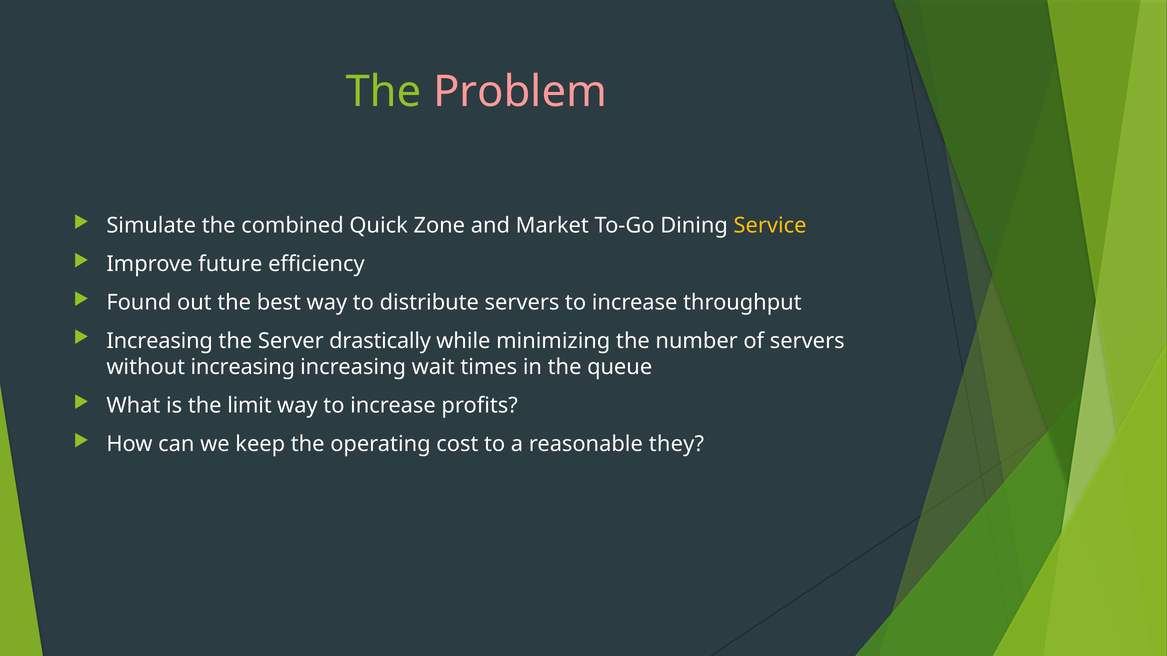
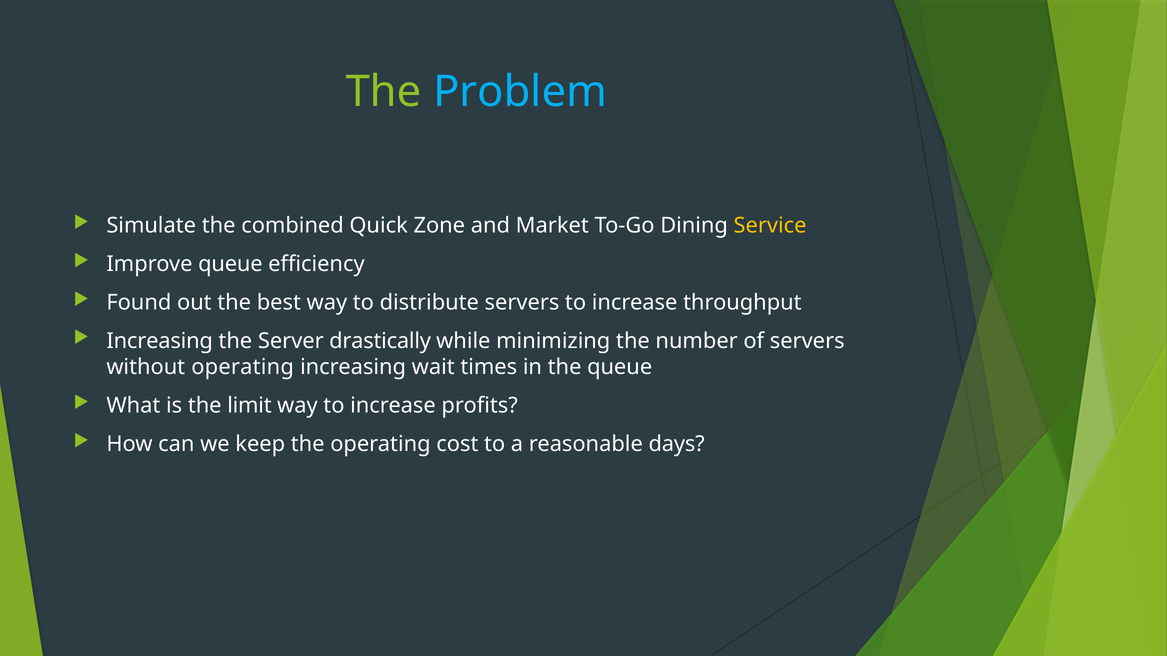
Problem colour: pink -> light blue
Improve future: future -> queue
without increasing: increasing -> operating
they: they -> days
